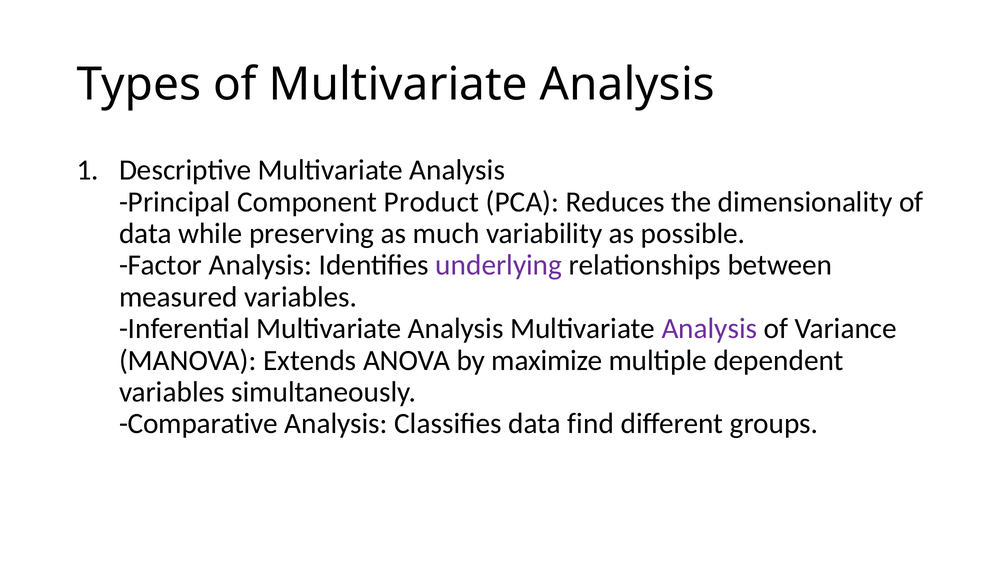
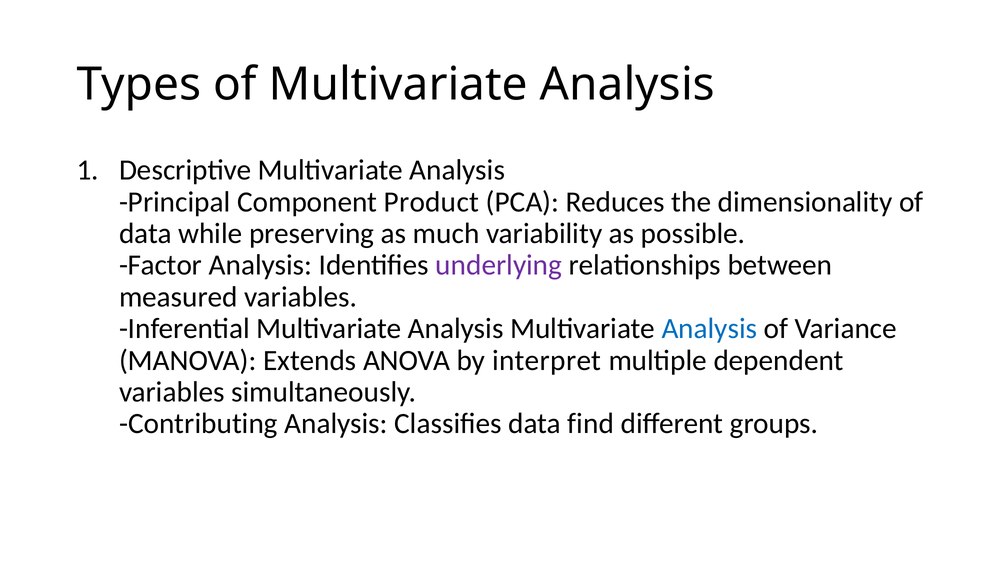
Analysis at (709, 328) colour: purple -> blue
maximize: maximize -> interpret
Comparative: Comparative -> Contributing
